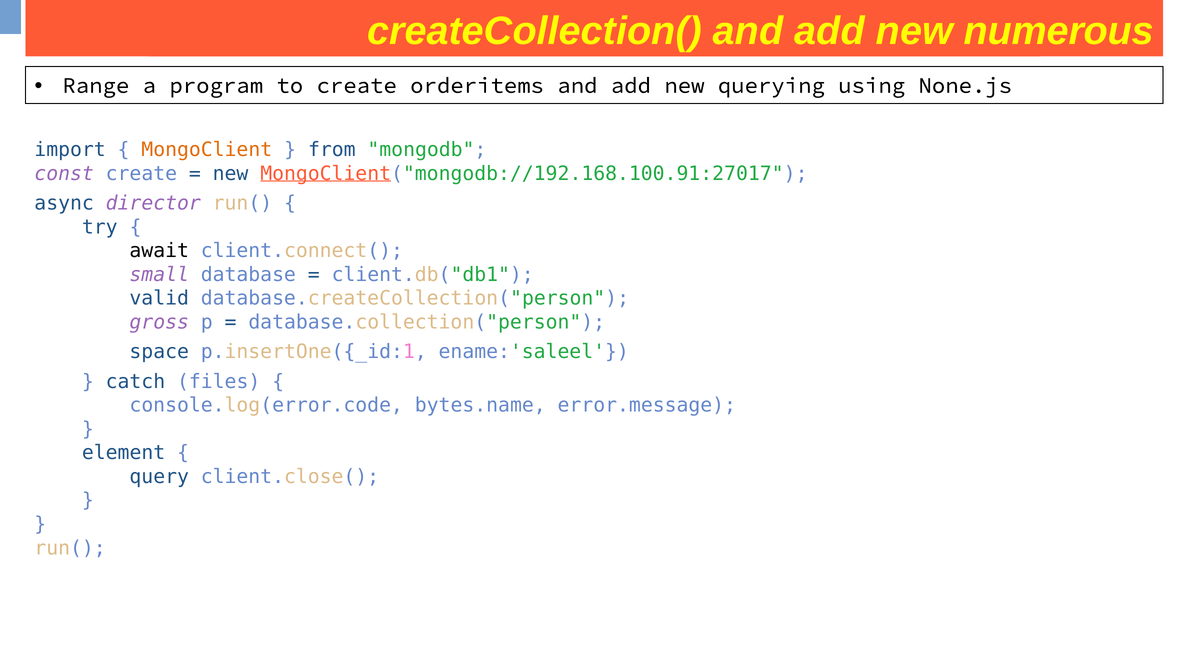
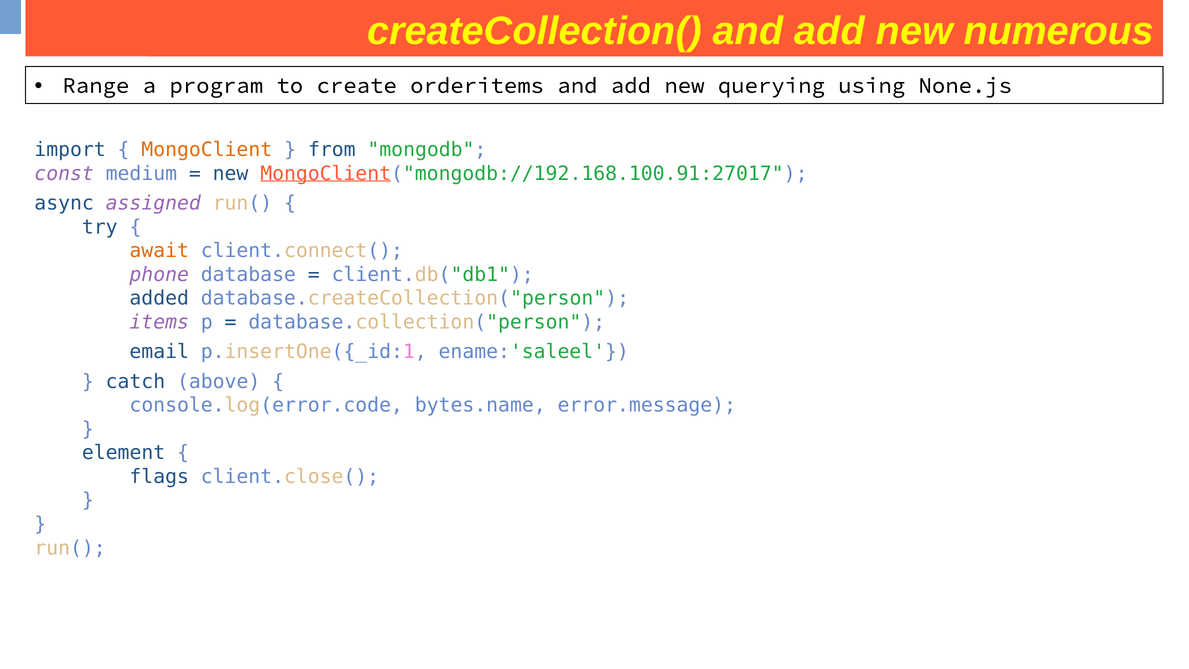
const create: create -> medium
director: director -> assigned
await colour: black -> orange
small: small -> phone
valid: valid -> added
gross: gross -> items
space: space -> email
files: files -> above
query: query -> flags
